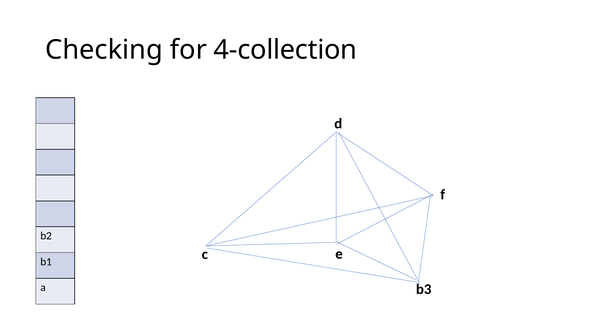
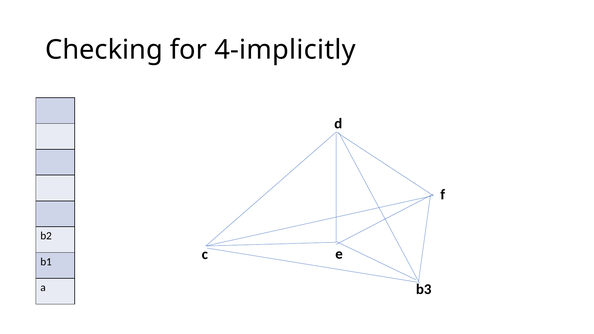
4-collection: 4-collection -> 4-implicitly
